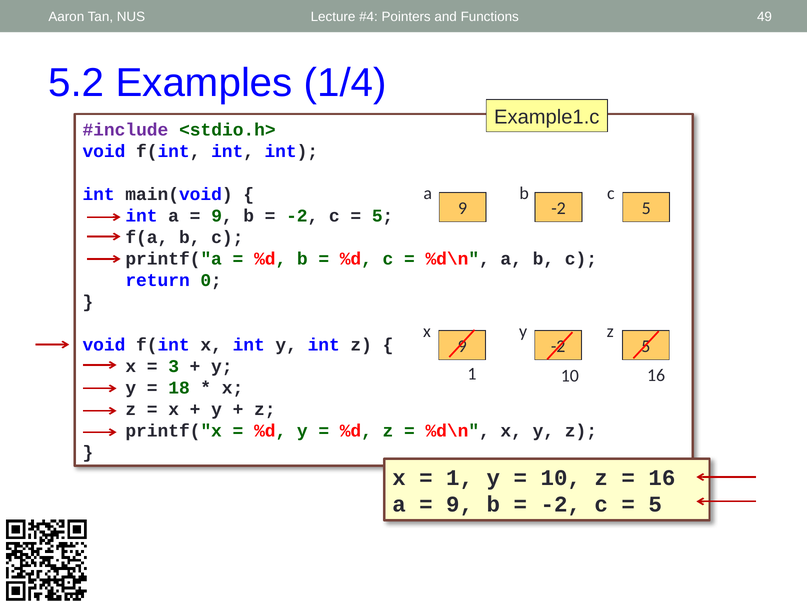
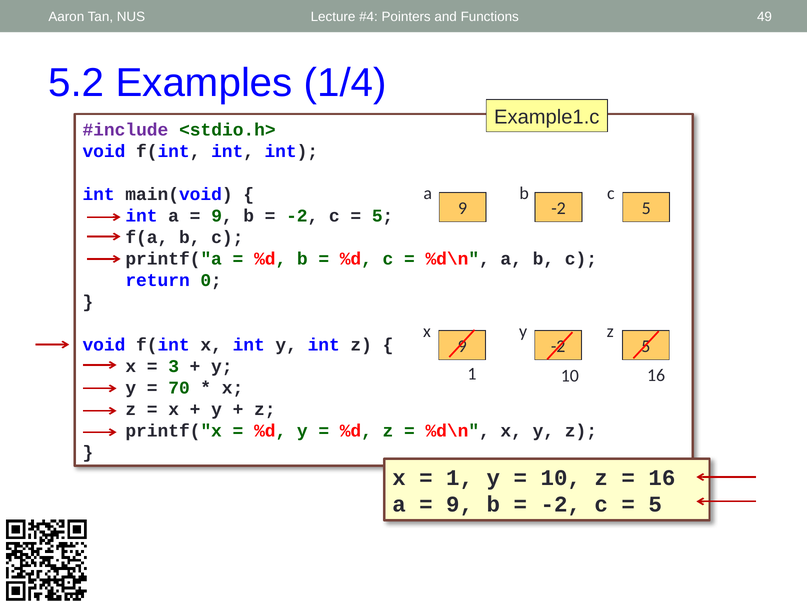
18: 18 -> 70
